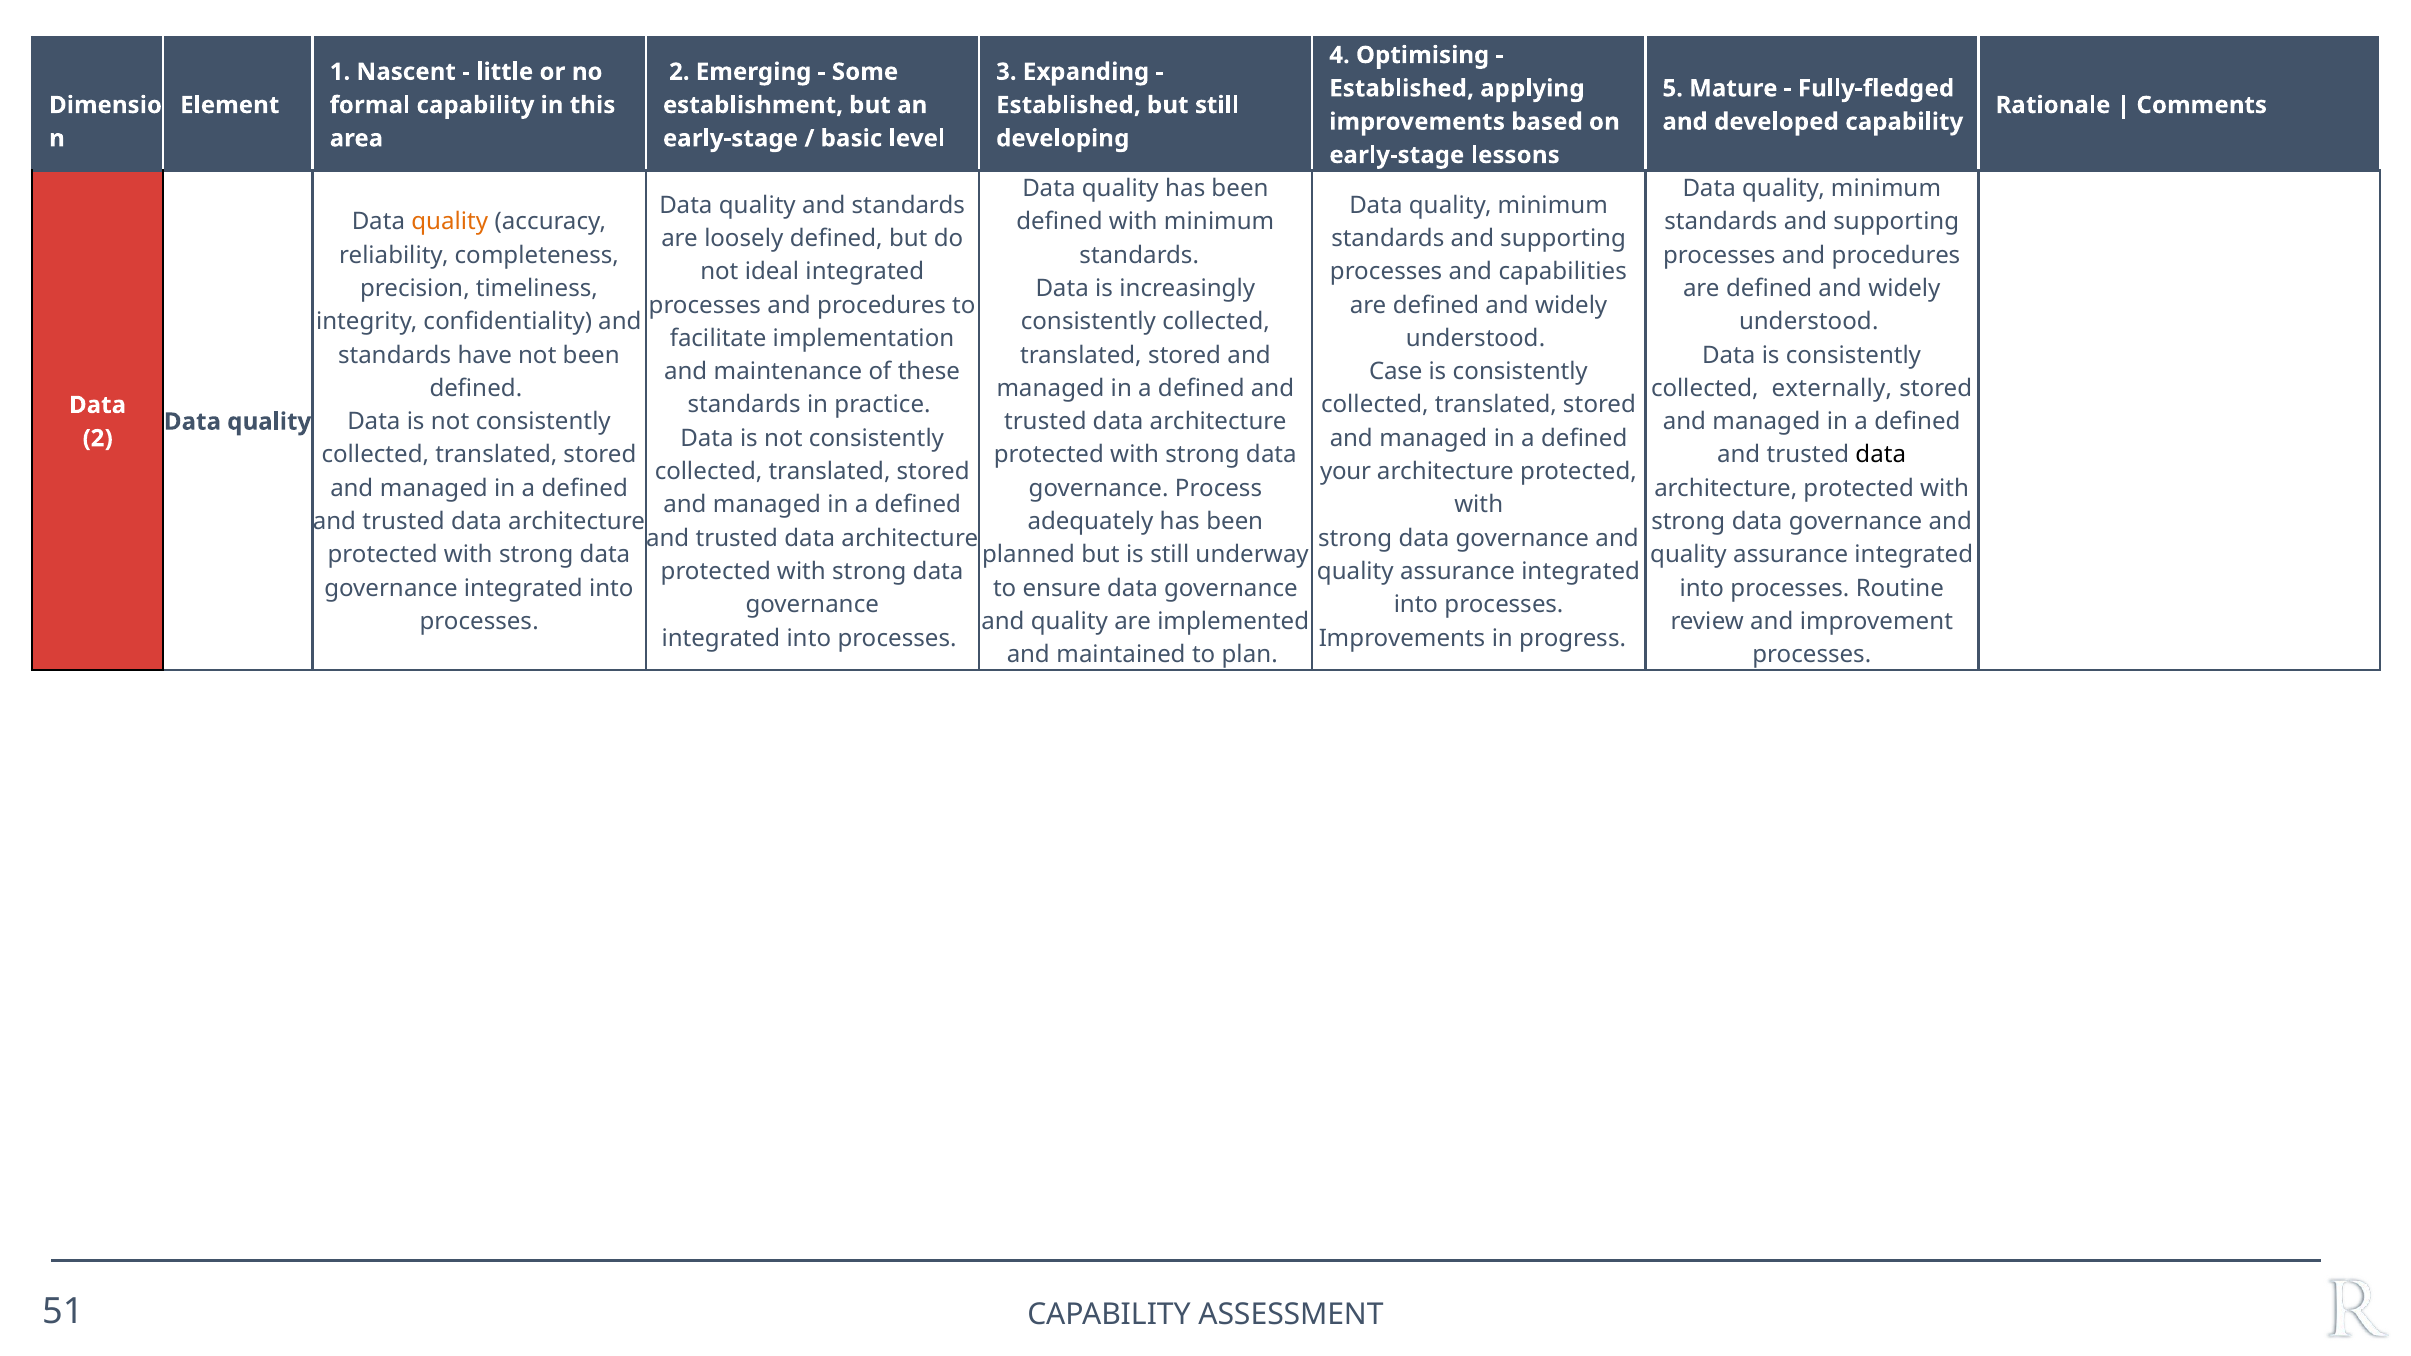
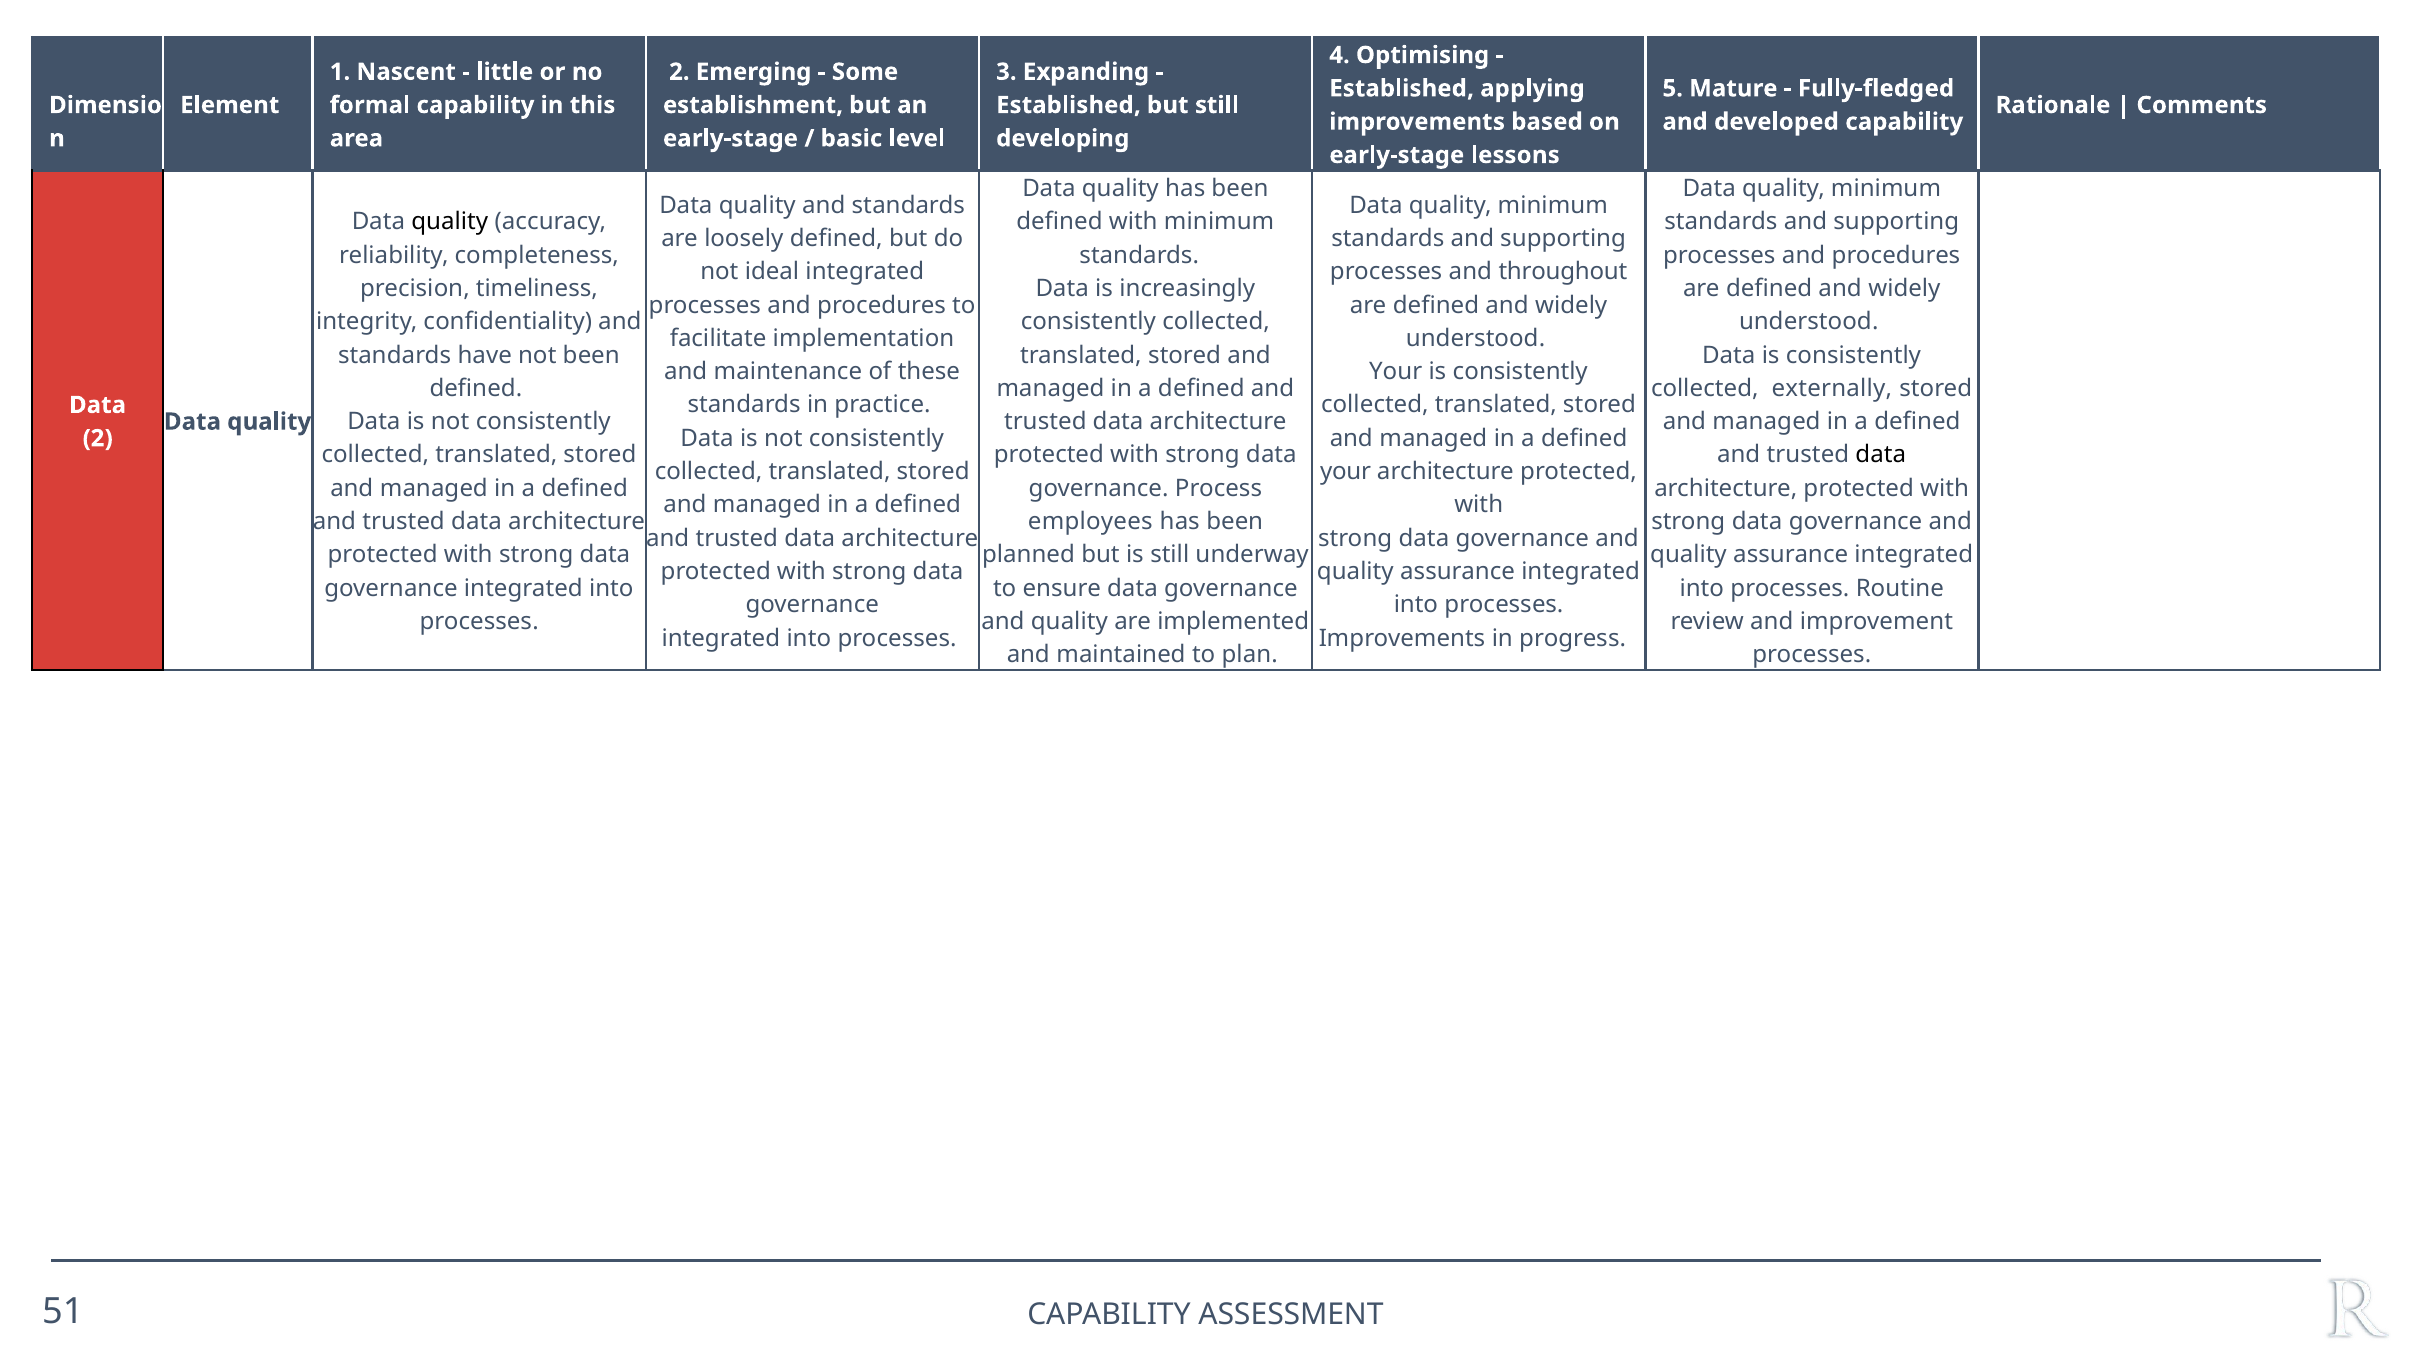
quality at (450, 222) colour: orange -> black
capabilities: capabilities -> throughout
Case at (1396, 372): Case -> Your
adequately: adequately -> employees
